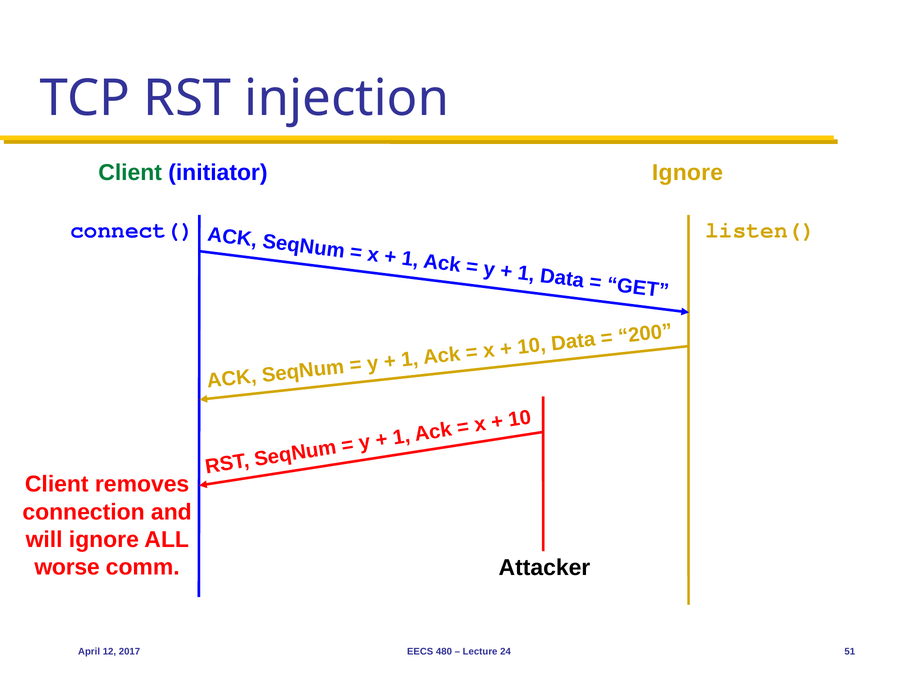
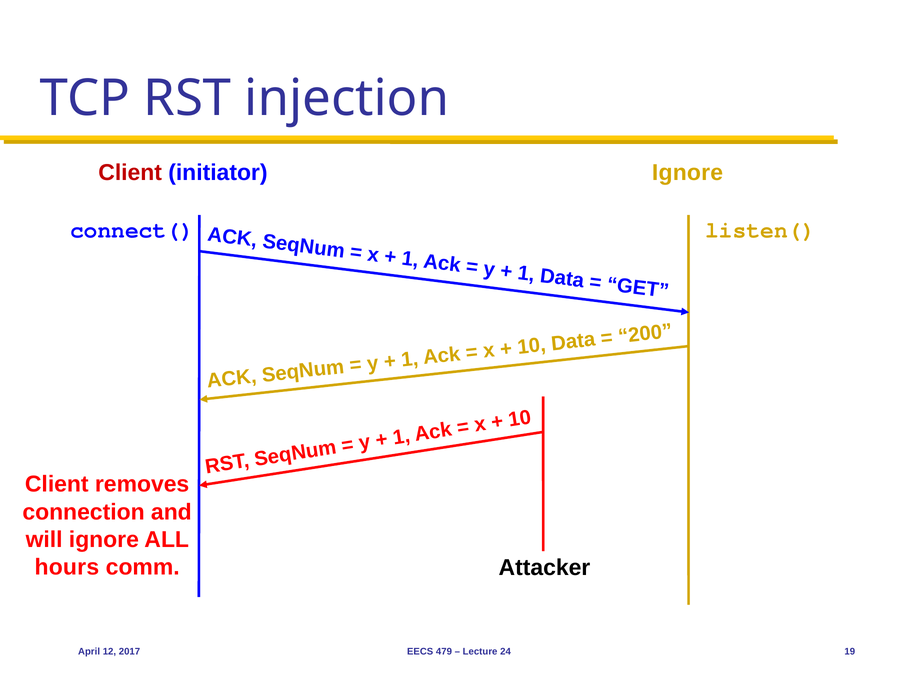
Client at (130, 173) colour: green -> red
worse: worse -> hours
480: 480 -> 479
51: 51 -> 19
